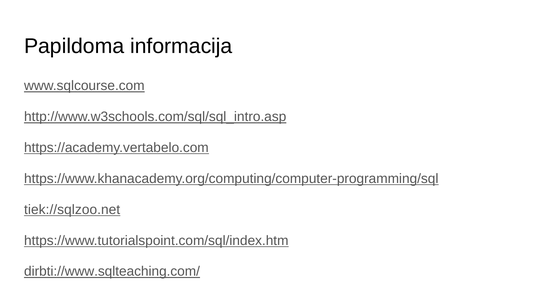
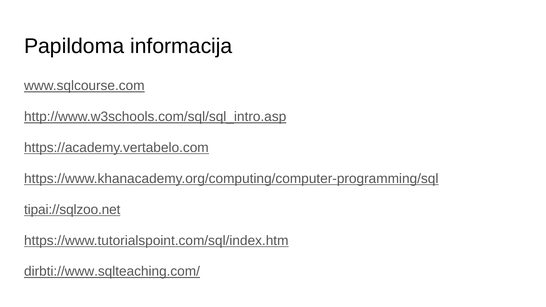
tiek://sqlzoo.net: tiek://sqlzoo.net -> tipai://sqlzoo.net
